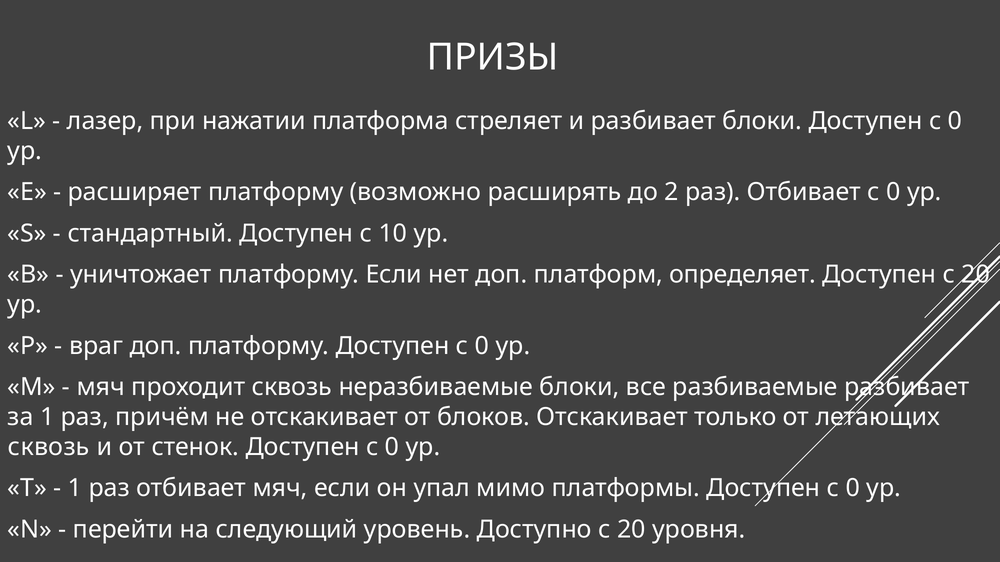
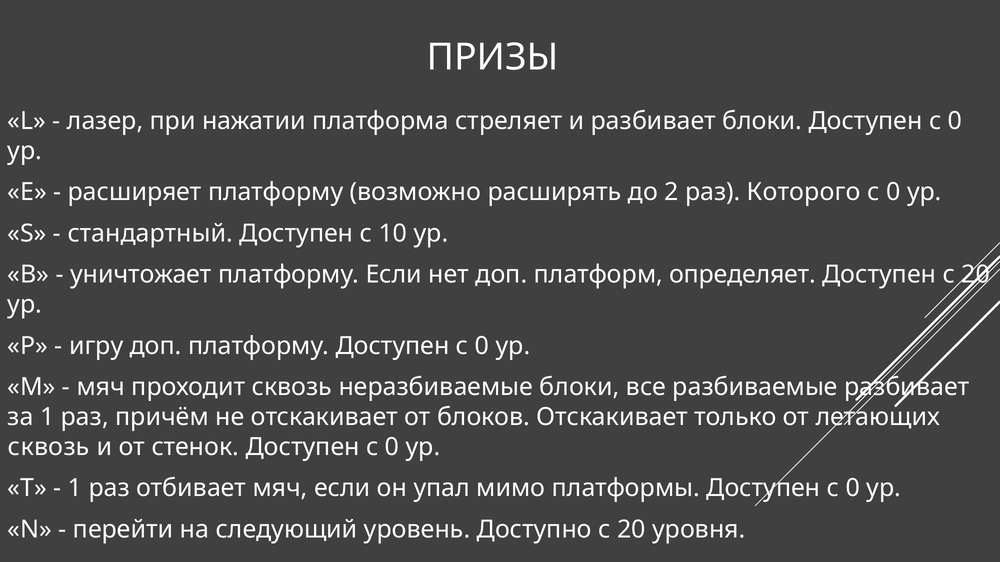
2 раз Отбивает: Отбивает -> Которого
враг: враг -> игру
